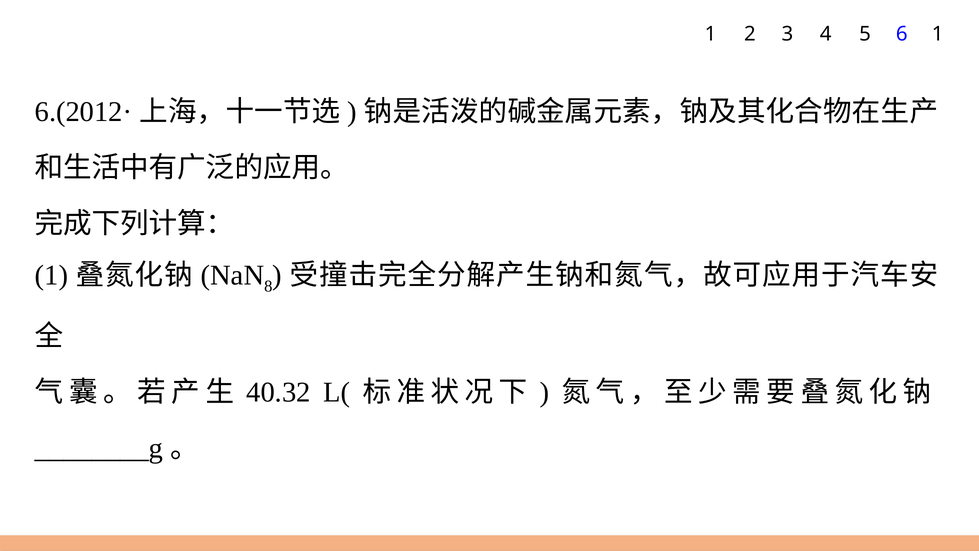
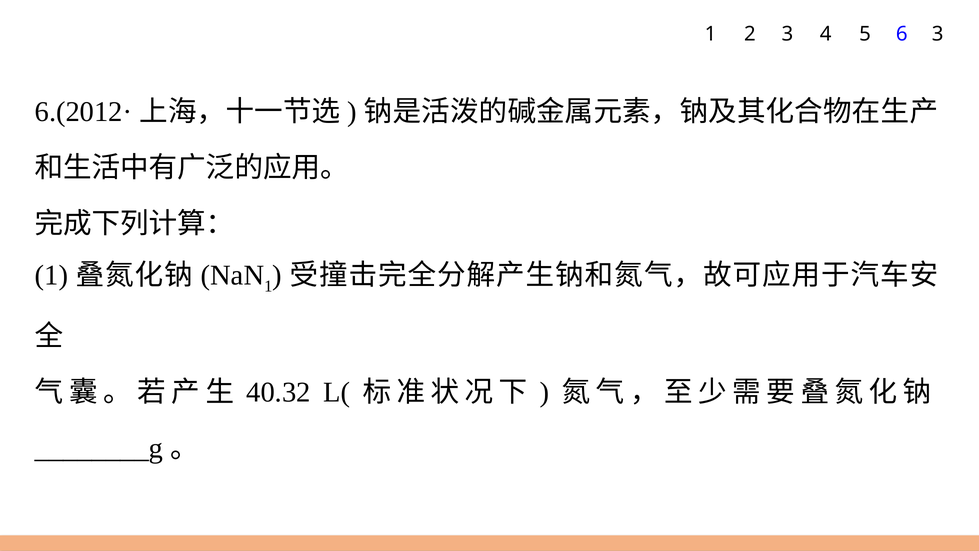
6 1: 1 -> 3
8 at (268, 286): 8 -> 1
